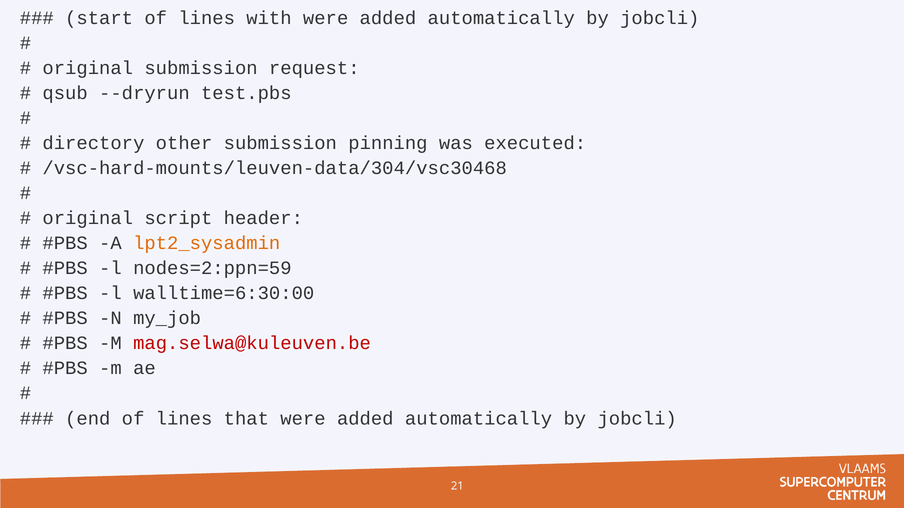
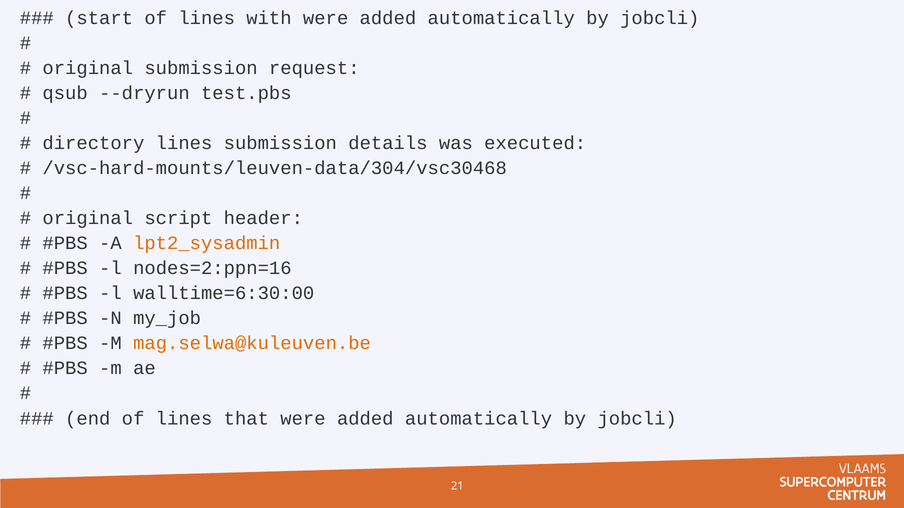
directory other: other -> lines
pinning: pinning -> details
nodes=2:ppn=59: nodes=2:ppn=59 -> nodes=2:ppn=16
mag.selwa@kuleuven.be colour: red -> orange
